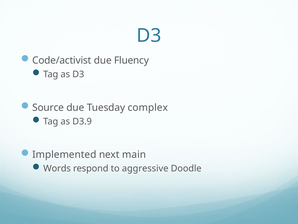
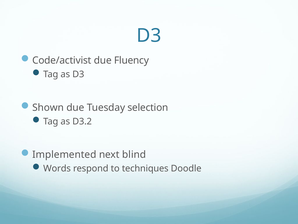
Source: Source -> Shown
complex: complex -> selection
D3.9: D3.9 -> D3.2
main: main -> blind
aggressive: aggressive -> techniques
